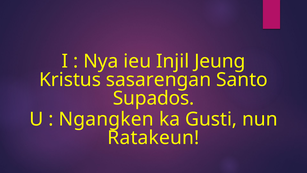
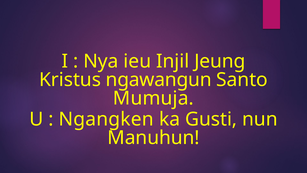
sasarengan: sasarengan -> ngawangun
Supados: Supados -> Mumuja
Ratakeun: Ratakeun -> Manuhun
